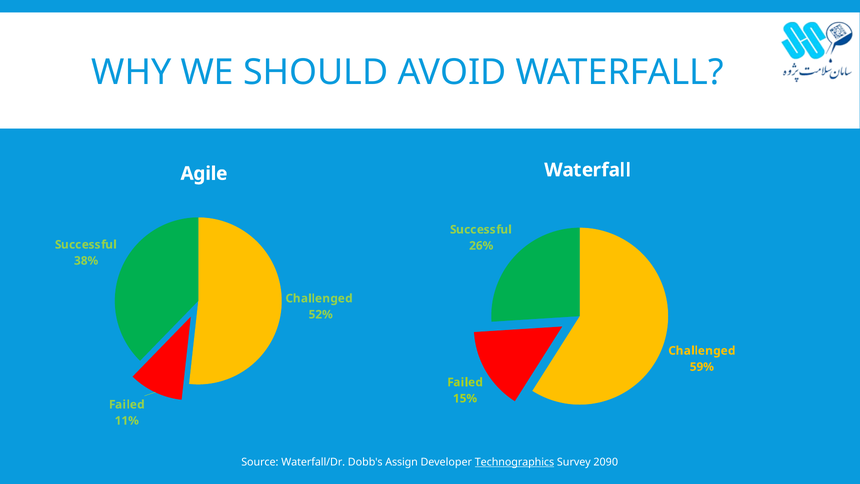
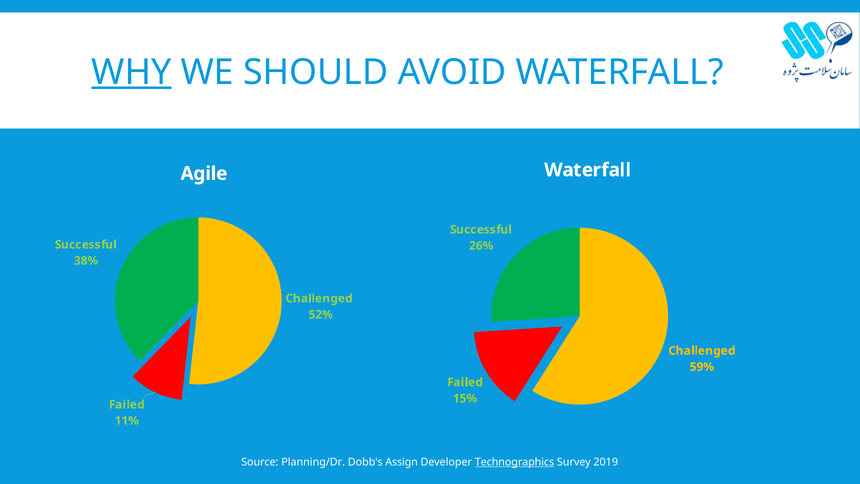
WHY underline: none -> present
Waterfall/Dr: Waterfall/Dr -> Planning/Dr
2090: 2090 -> 2019
